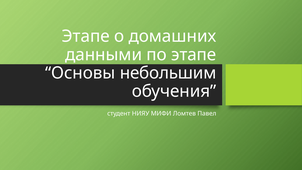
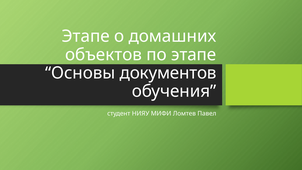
данными: данными -> объектов
небольшим: небольшим -> документов
